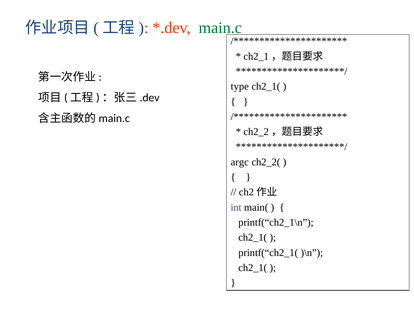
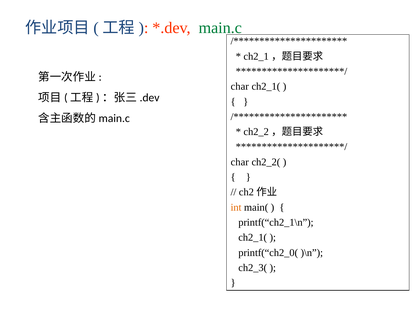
type at (240, 87): type -> char
argc at (240, 162): argc -> char
int colour: purple -> orange
printf(“ch2_1(: printf(“ch2_1( -> printf(“ch2_0(
ch2_1( at (253, 268): ch2_1( -> ch2_3(
